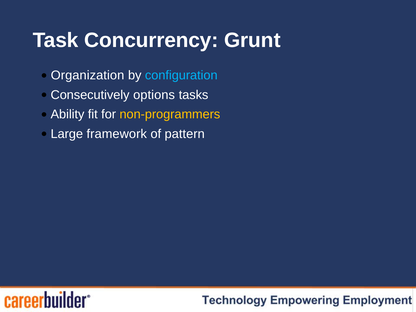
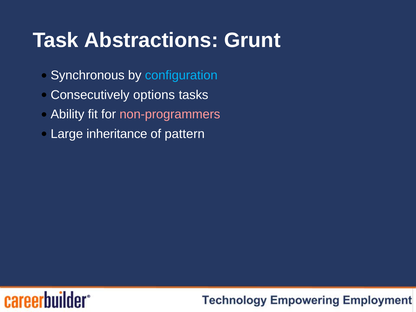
Concurrency: Concurrency -> Abstractions
Organization: Organization -> Synchronous
non-programmers colour: yellow -> pink
framework: framework -> inheritance
